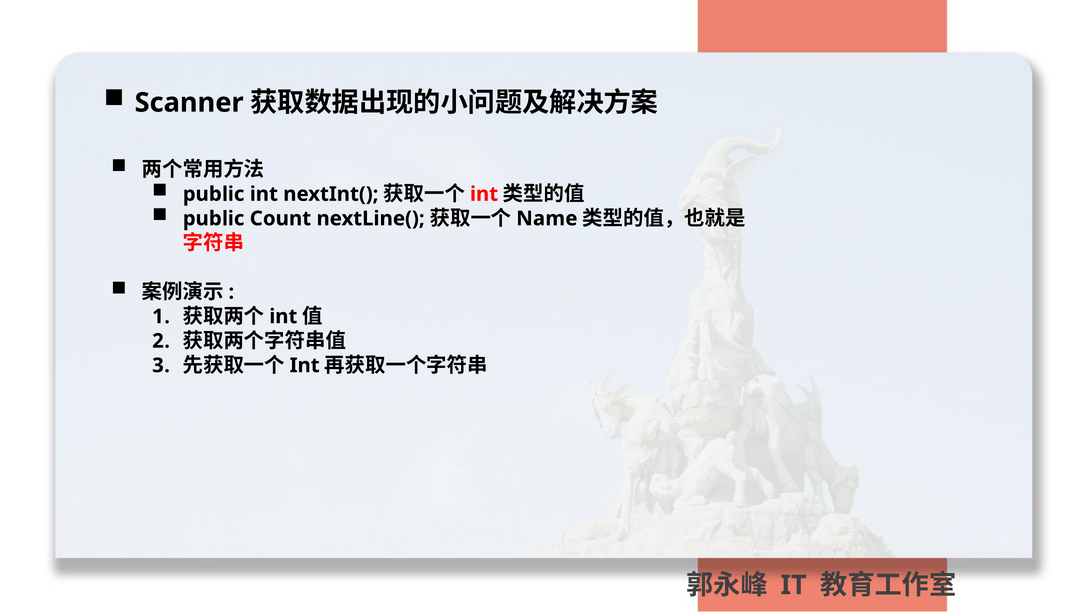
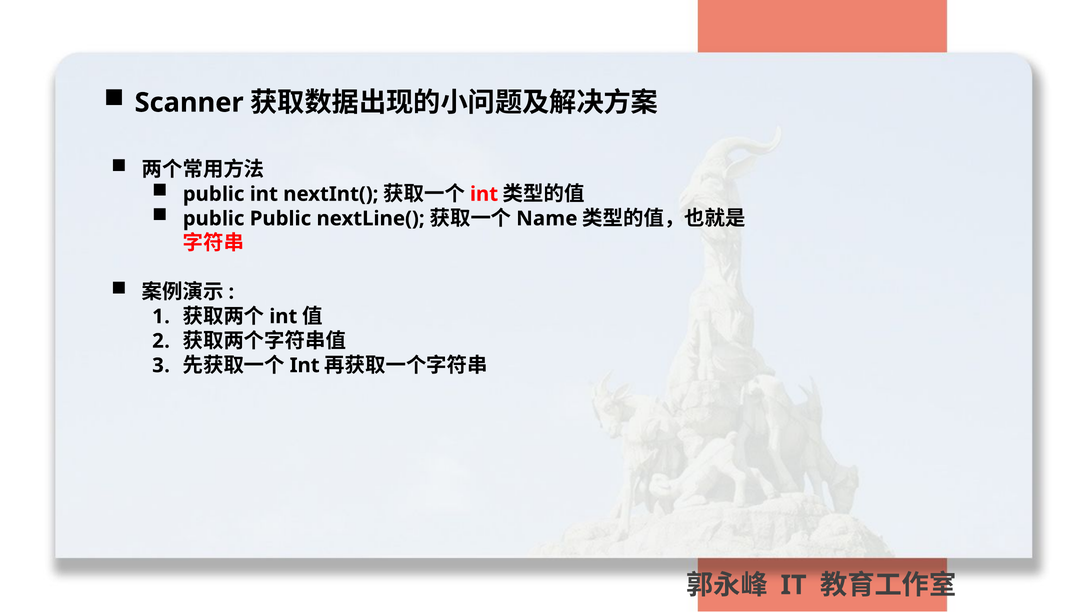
public Count: Count -> Public
